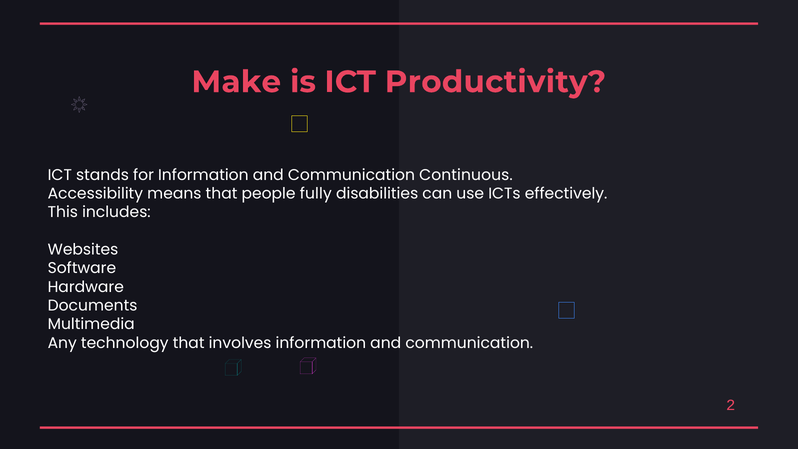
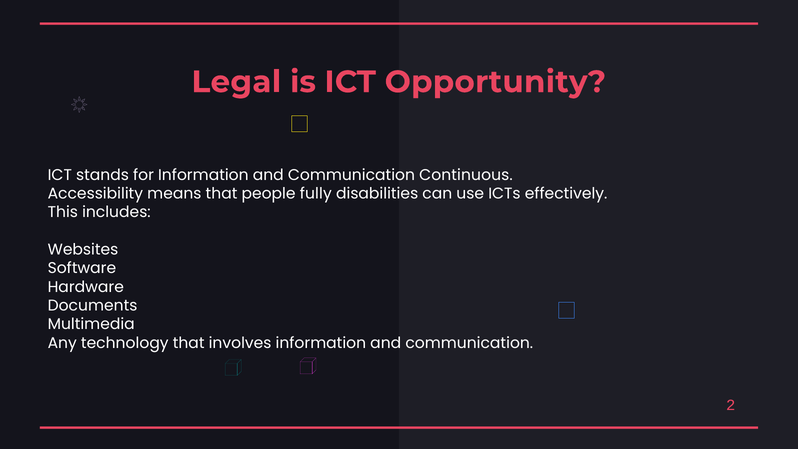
Make: Make -> Legal
Productivity: Productivity -> Opportunity
